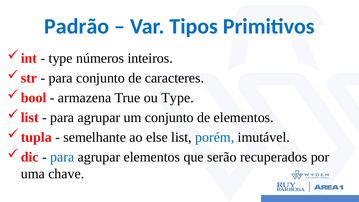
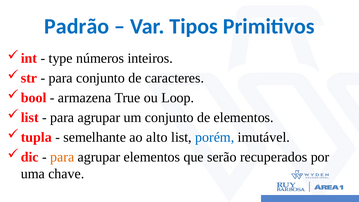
ou Type: Type -> Loop
else: else -> alto
para at (62, 157) colour: blue -> orange
